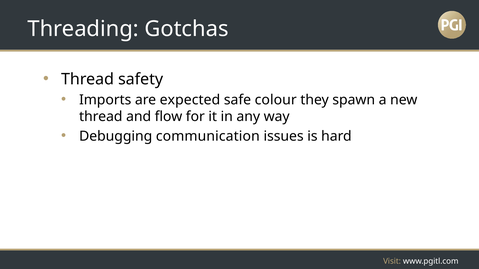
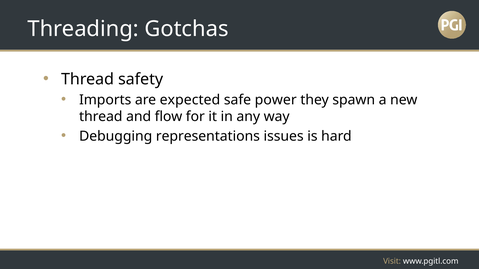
colour: colour -> power
communication: communication -> representations
